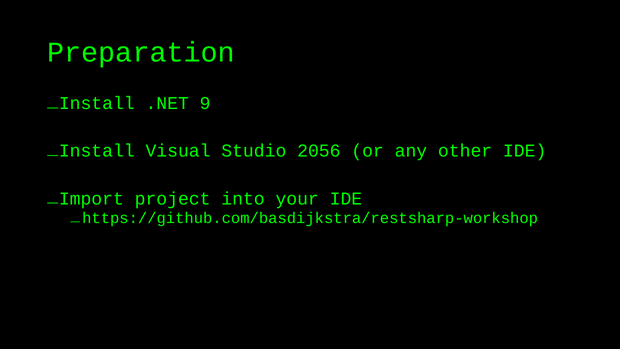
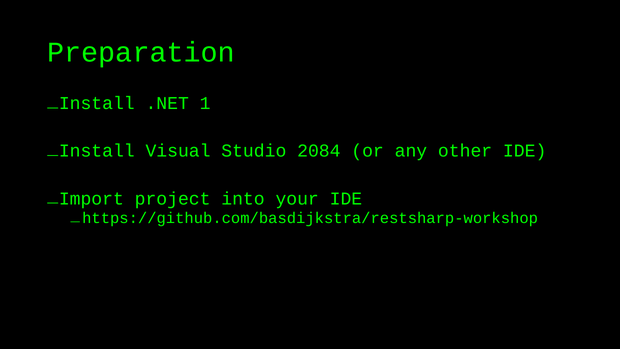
9: 9 -> 1
2056: 2056 -> 2084
